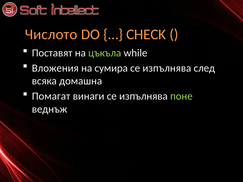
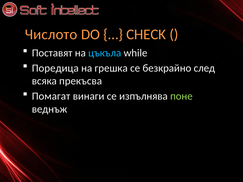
цъкъла colour: light green -> light blue
Вложения: Вложения -> Поредица
сумира: сумира -> грешка
изпълнява at (167, 68): изпълнява -> безкрайно
домашна: домашна -> прекъсва
